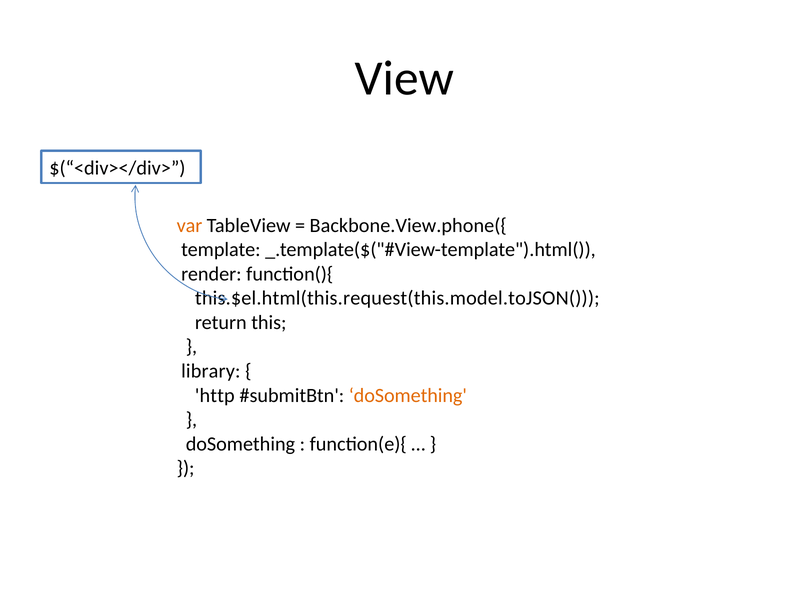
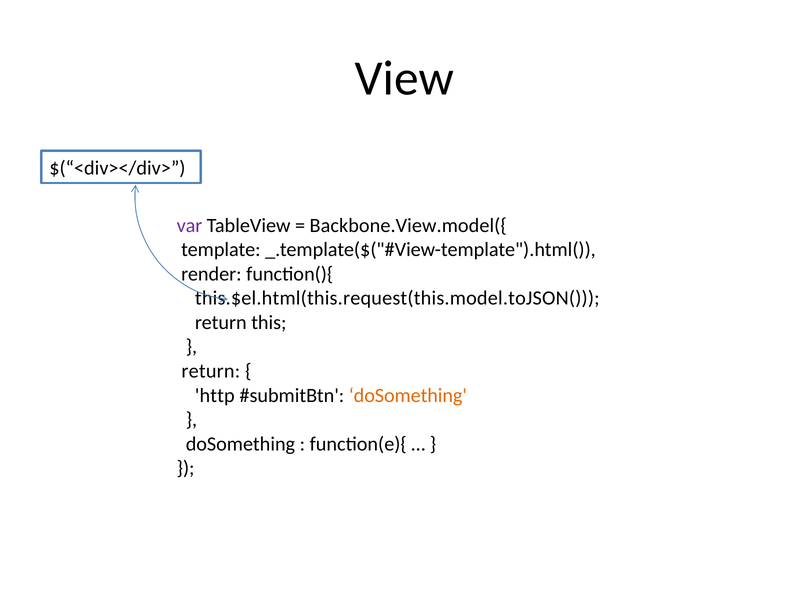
var colour: orange -> purple
Backbone.View.phone({: Backbone.View.phone({ -> Backbone.View.model({
library at (211, 371): library -> return
